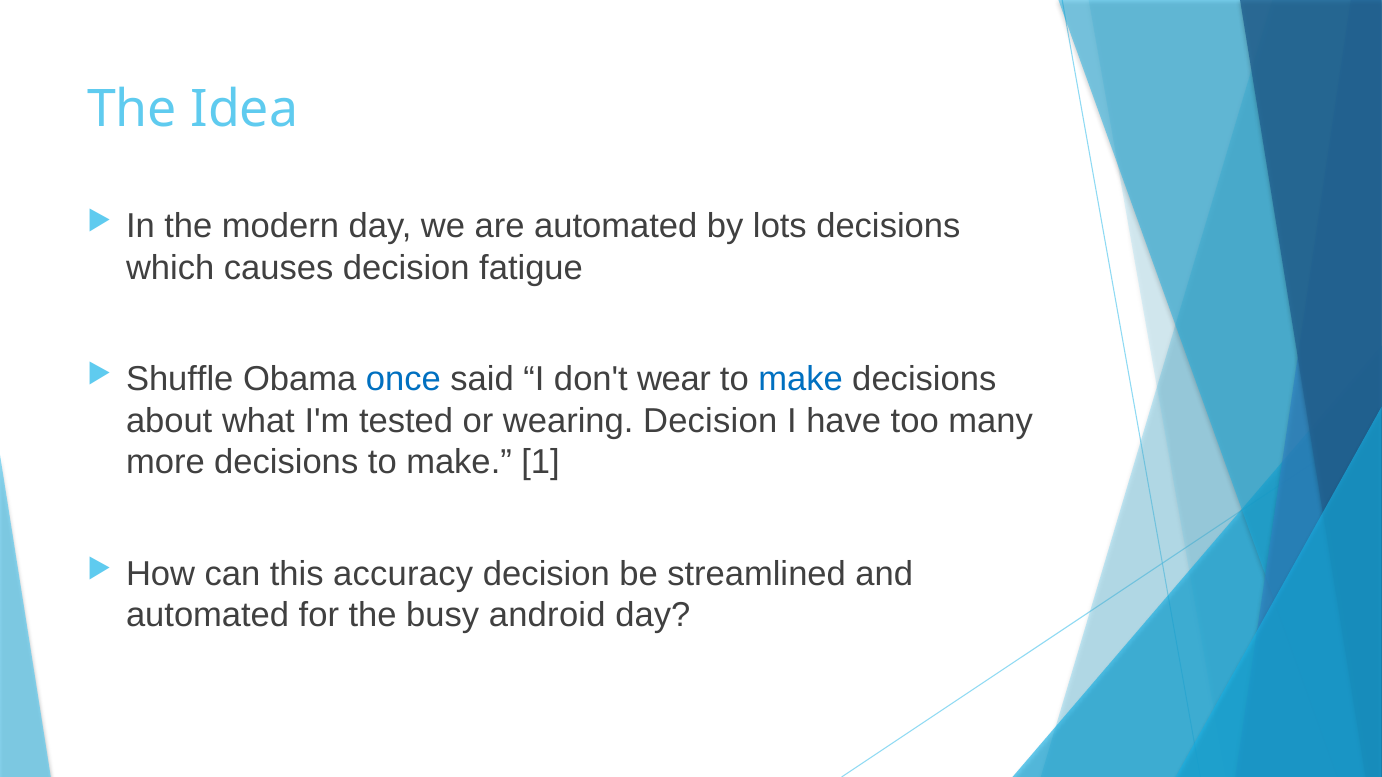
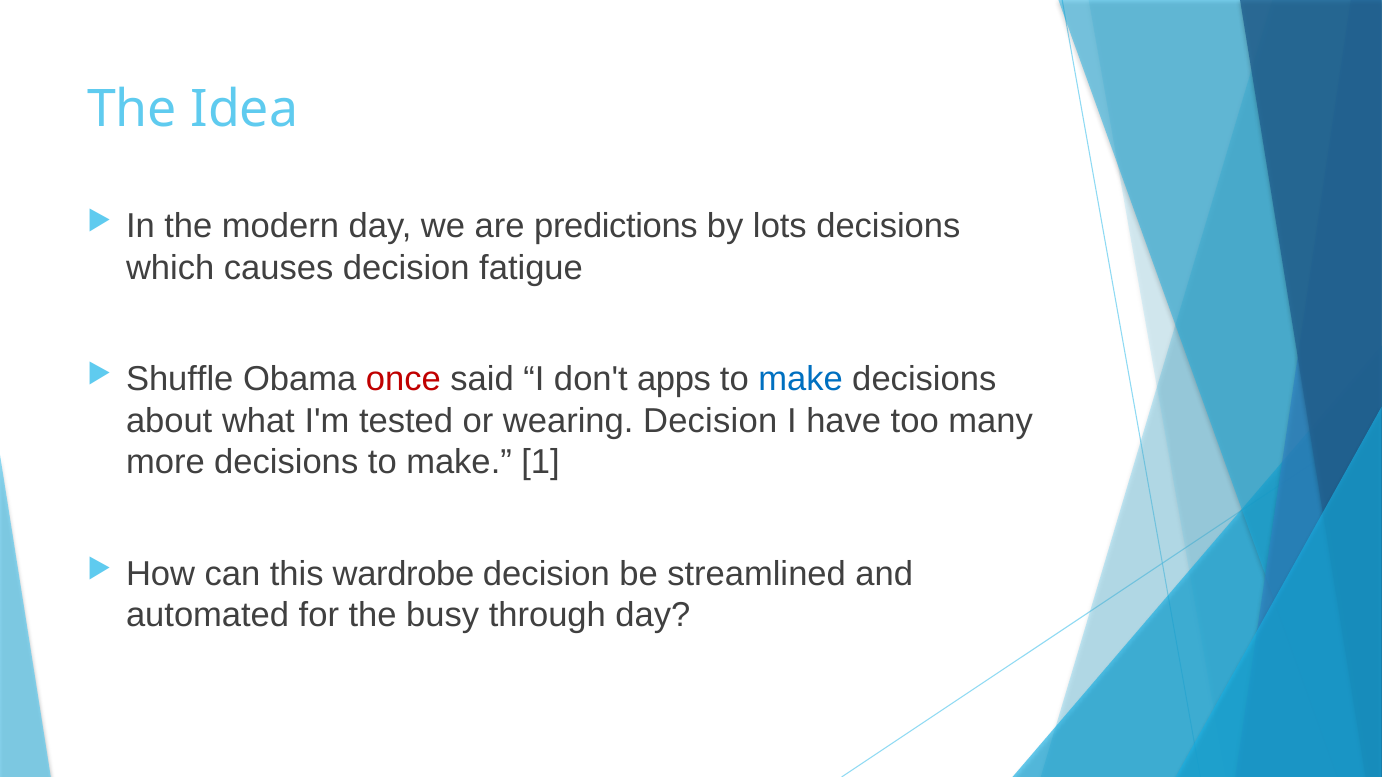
are automated: automated -> predictions
once colour: blue -> red
wear: wear -> apps
accuracy: accuracy -> wardrobe
android: android -> through
